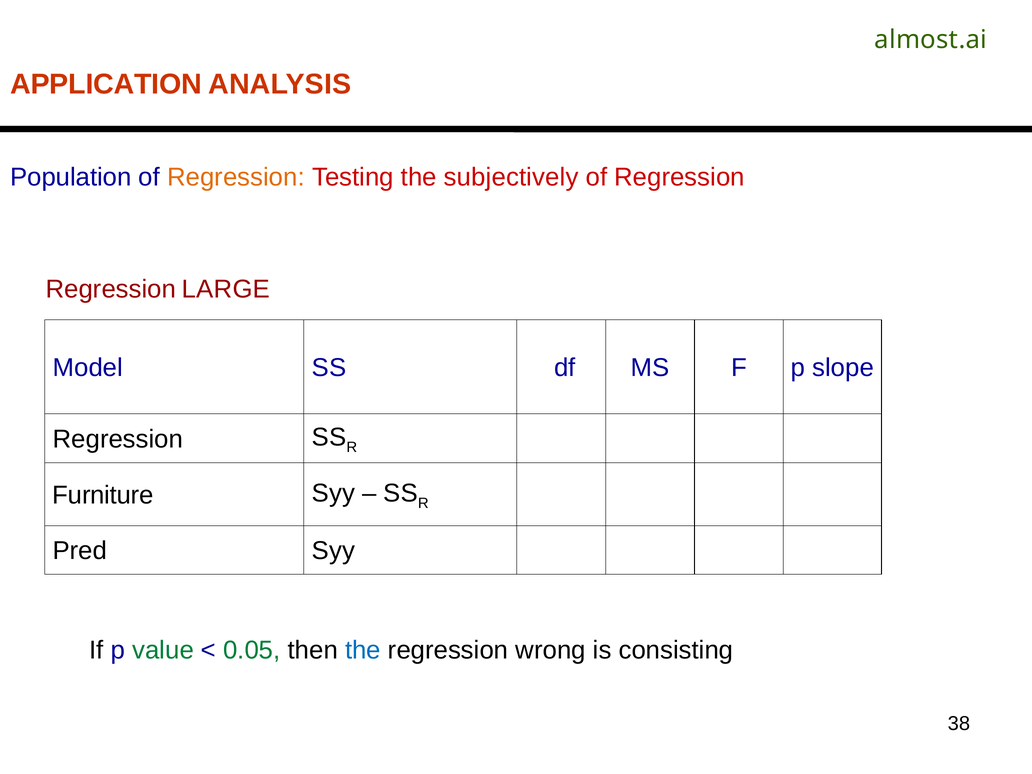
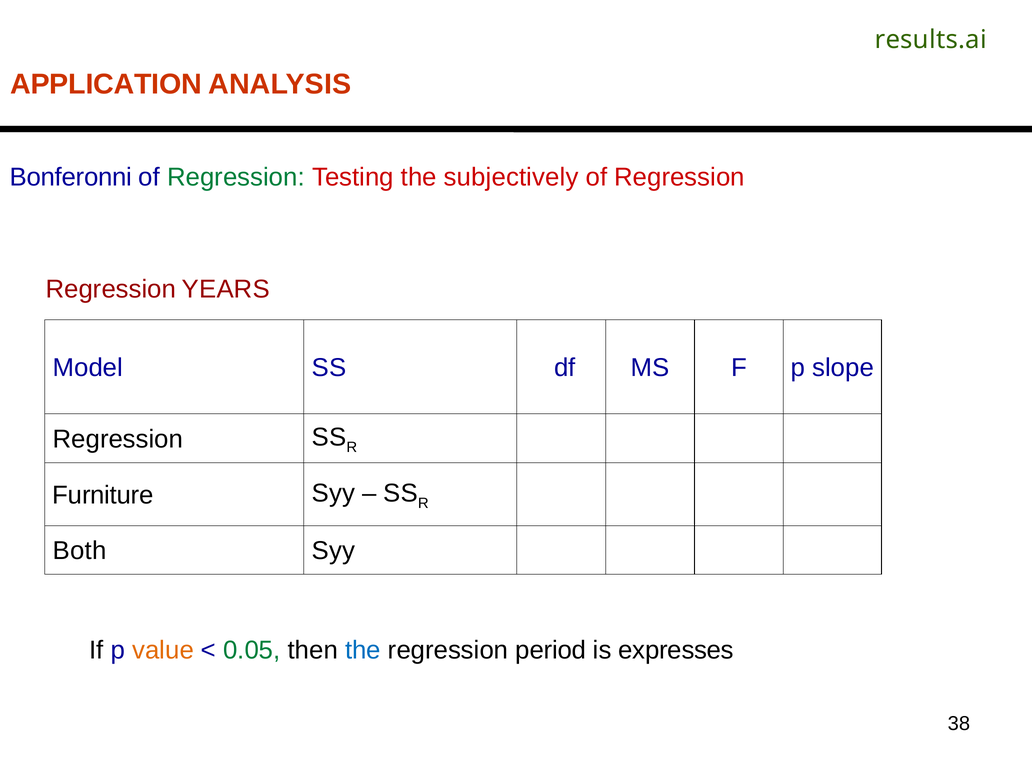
almost.ai: almost.ai -> results.ai
Population: Population -> Bonferonni
Regression at (236, 177) colour: orange -> green
LARGE: LARGE -> YEARS
Pred: Pred -> Both
value colour: green -> orange
wrong: wrong -> period
consisting: consisting -> expresses
